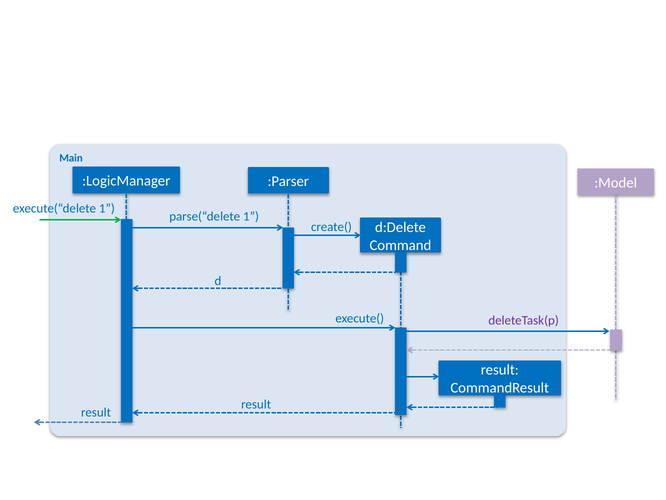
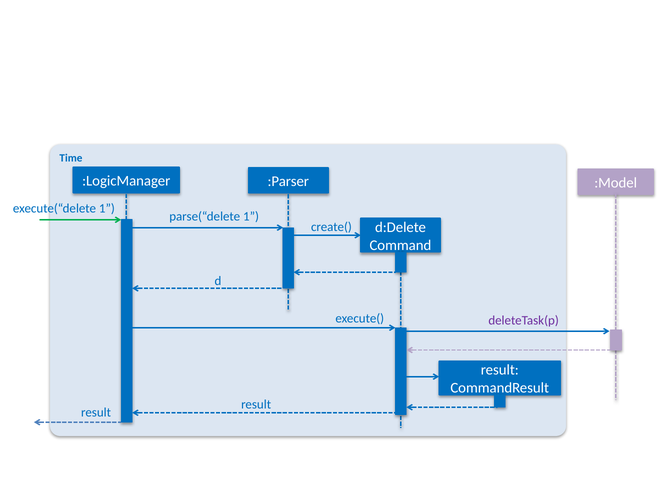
Main: Main -> Time
